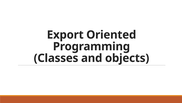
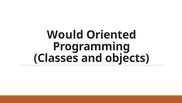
Export: Export -> Would
